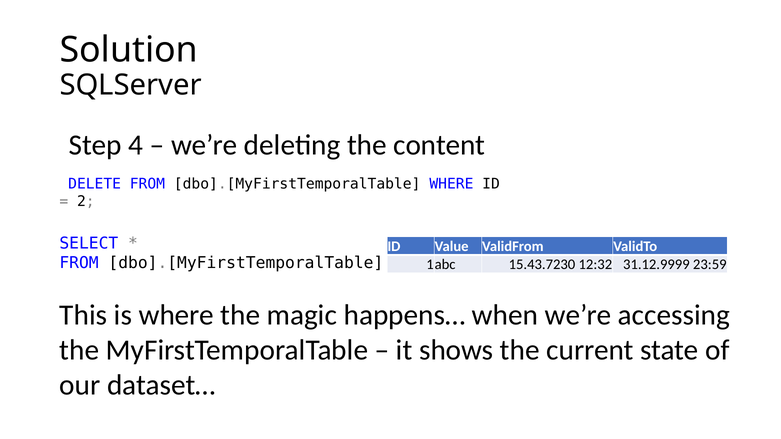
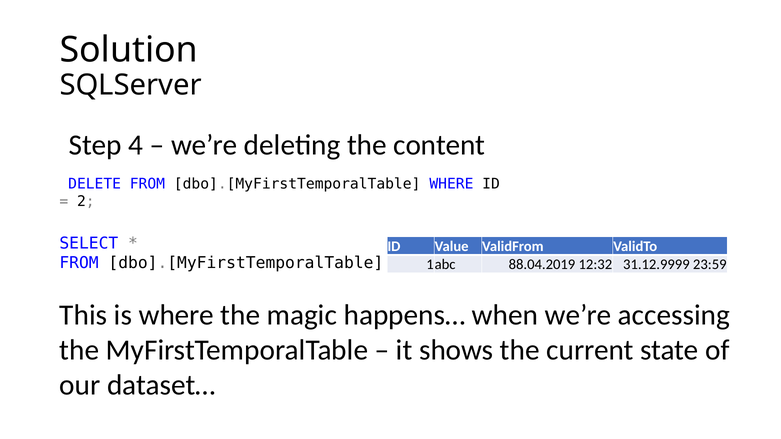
15.43.7230: 15.43.7230 -> 88.04.2019
